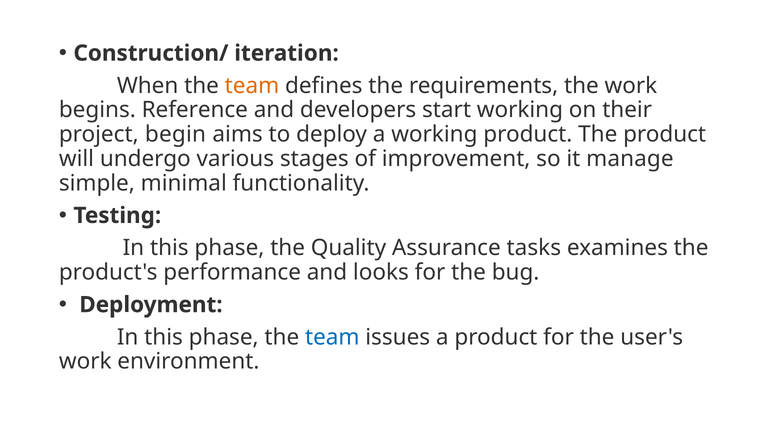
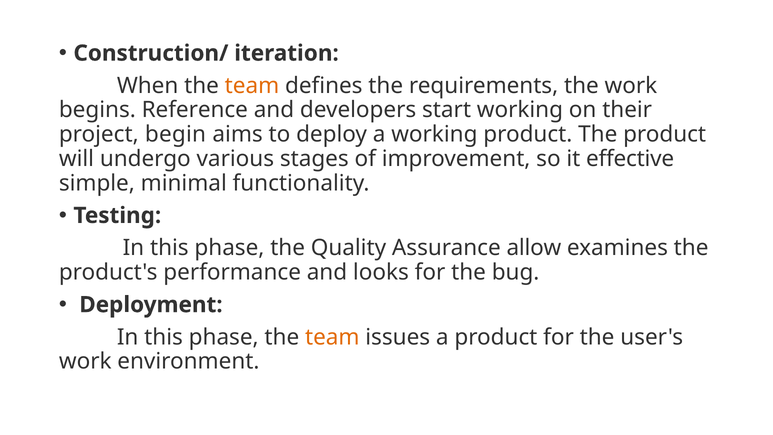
manage: manage -> effective
tasks: tasks -> allow
team at (332, 337) colour: blue -> orange
